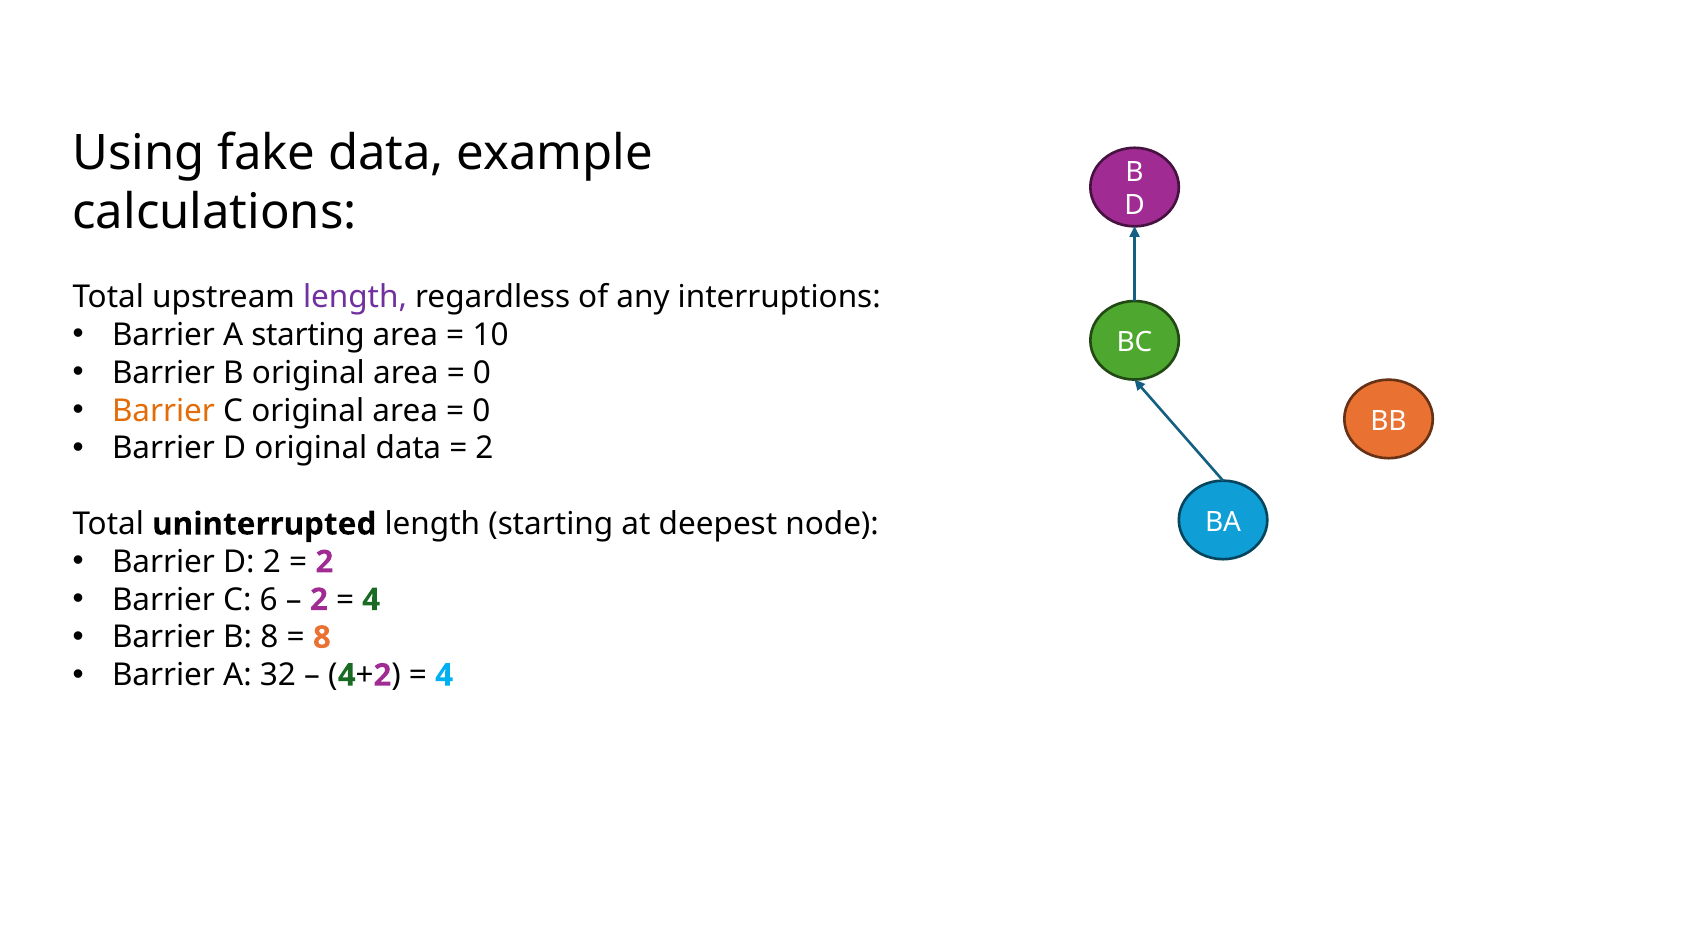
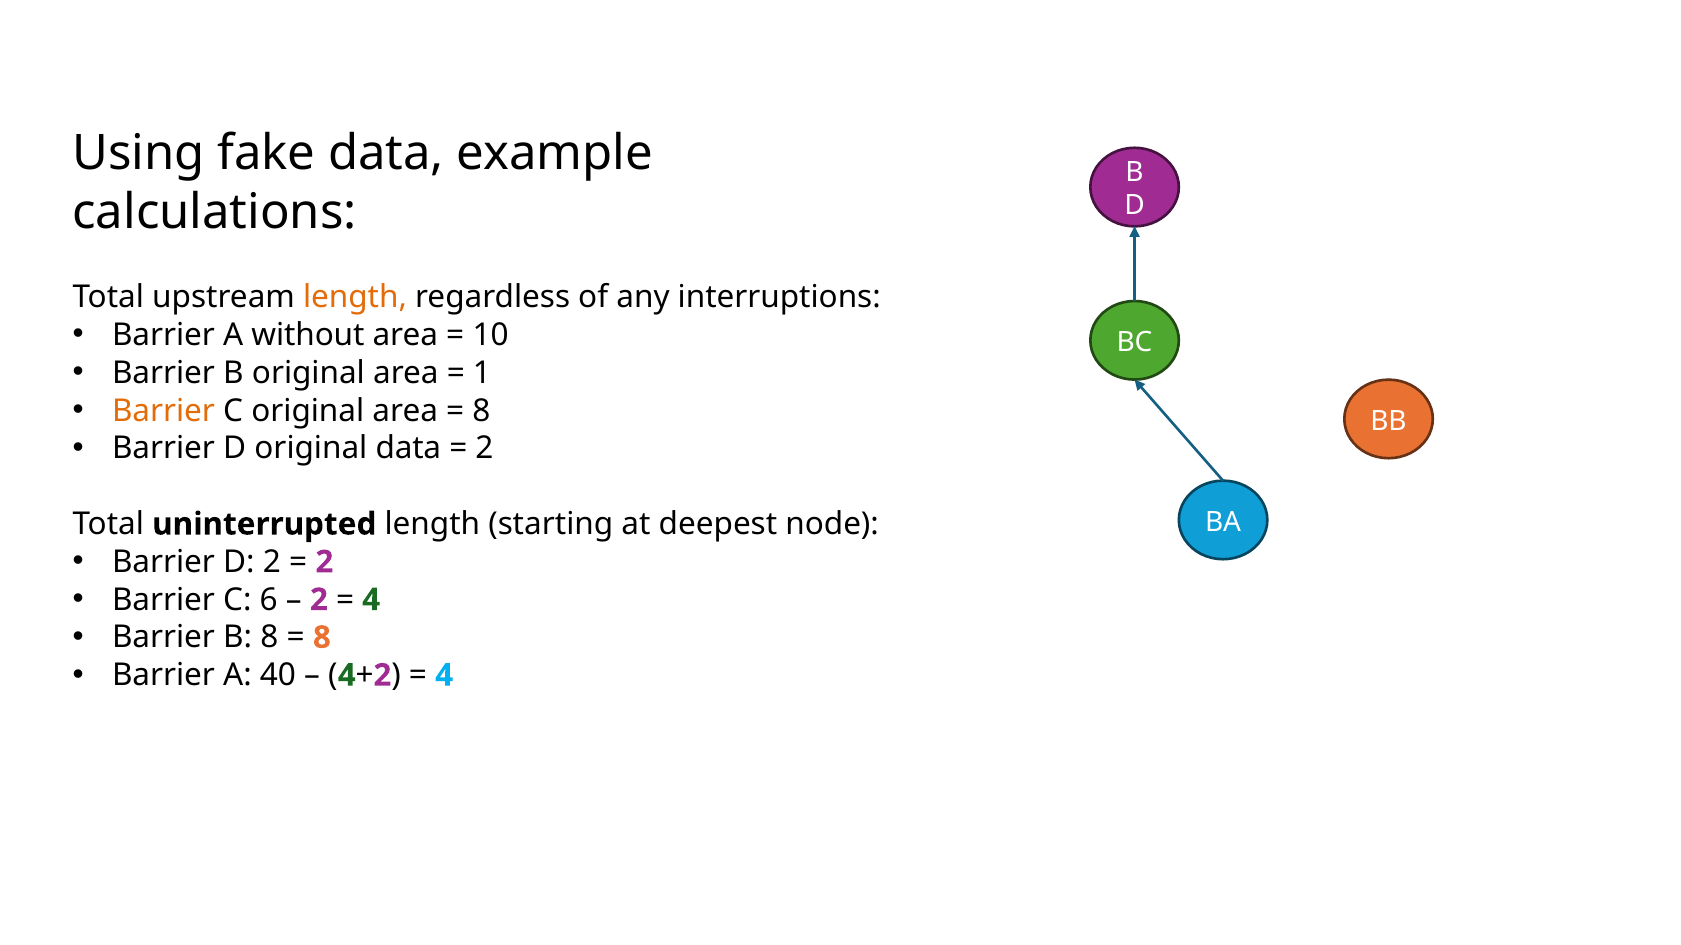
length at (355, 297) colour: purple -> orange
A starting: starting -> without
0 at (482, 373): 0 -> 1
0 at (481, 411): 0 -> 8
32: 32 -> 40
